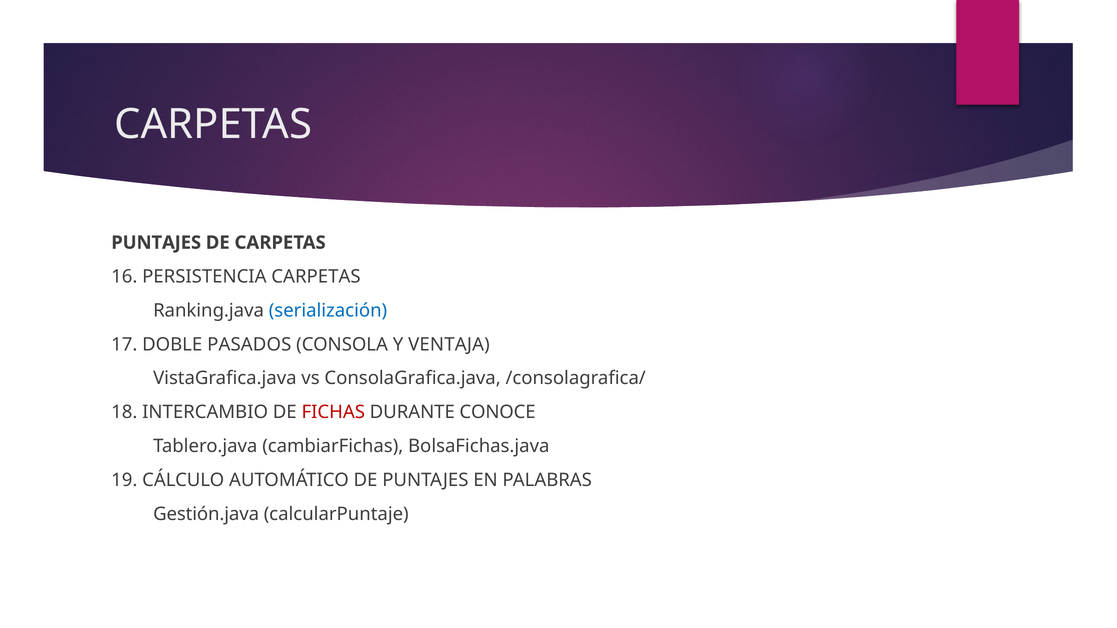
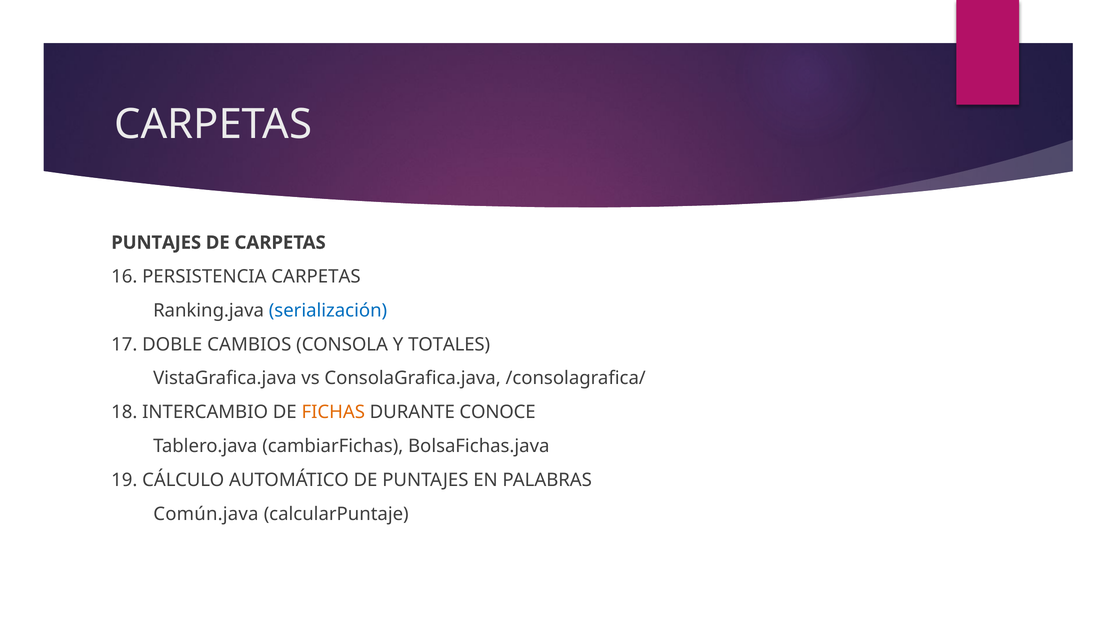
PASADOS: PASADOS -> CAMBIOS
VENTAJA: VENTAJA -> TOTALES
FICHAS colour: red -> orange
Gestión.java: Gestión.java -> Común.java
